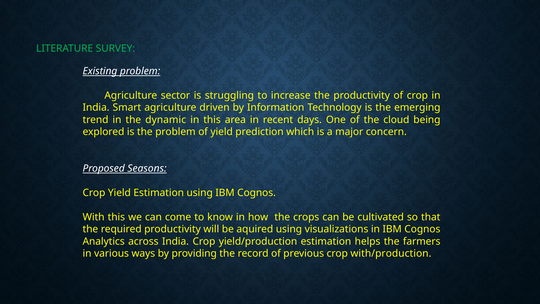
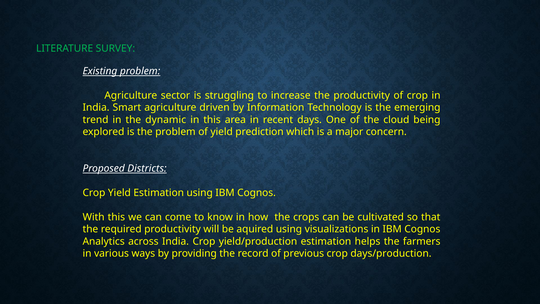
Seasons: Seasons -> Districts
with/production: with/production -> days/production
